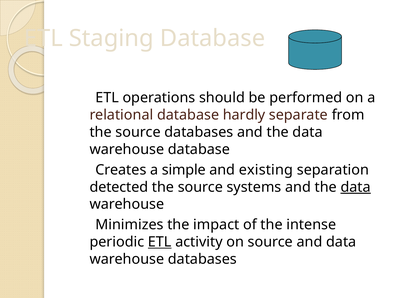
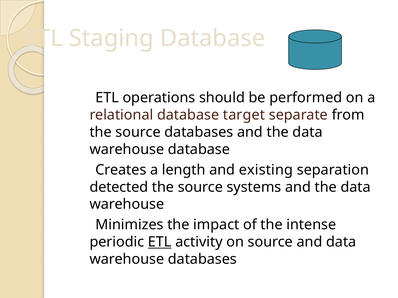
hardly: hardly -> target
simple: simple -> length
data at (356, 187) underline: present -> none
